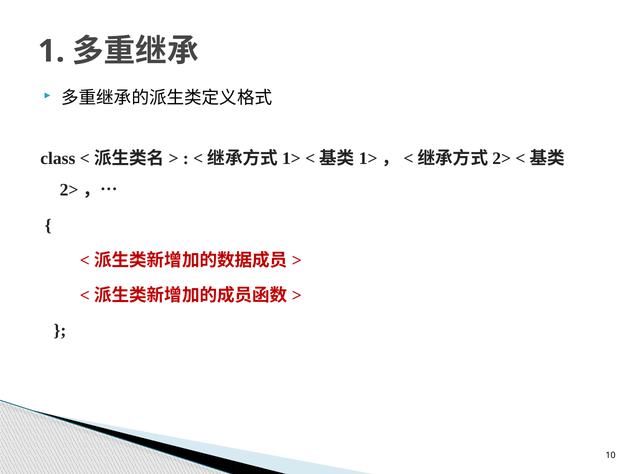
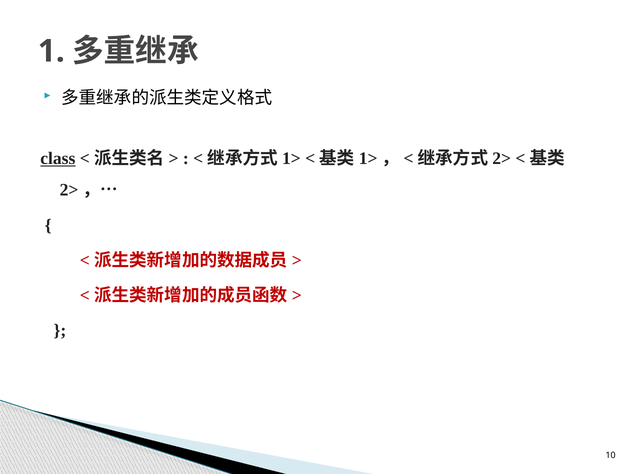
class underline: none -> present
